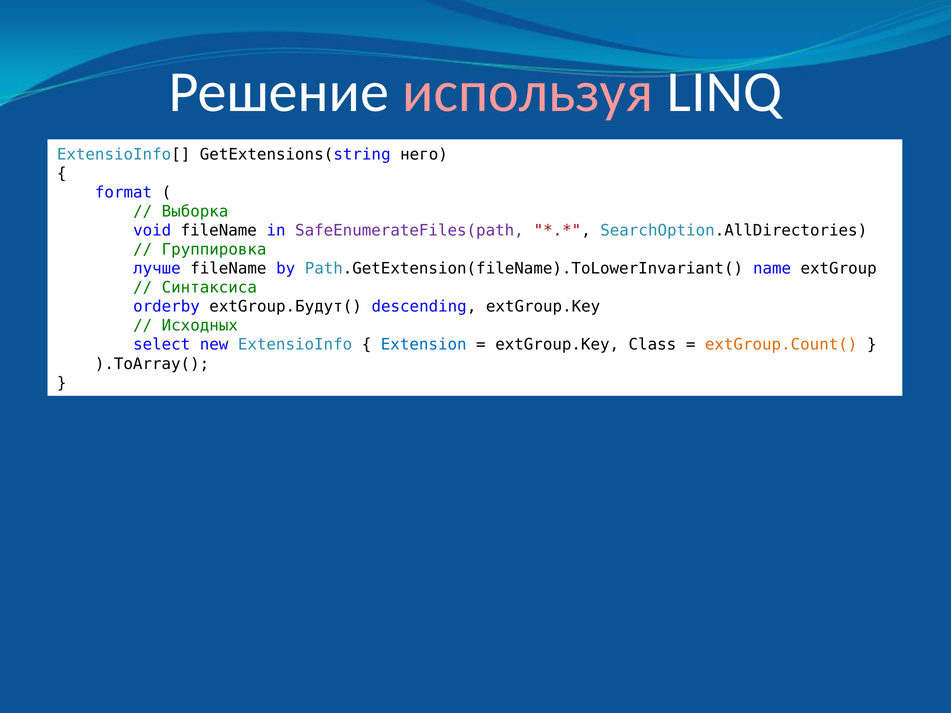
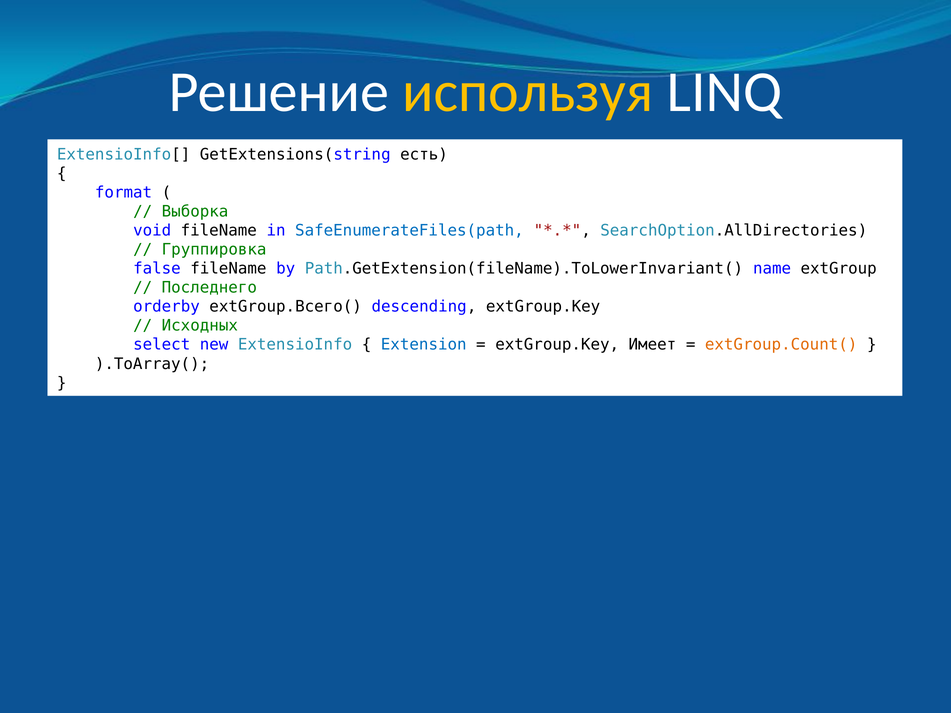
используя colour: pink -> yellow
него: него -> есть
SafeEnumerateFiles(path colour: purple -> blue
лучше: лучше -> false
Синтаксиса: Синтаксиса -> Последнего
extGroup.Будут(: extGroup.Будут( -> extGroup.Всего(
Class: Class -> Имеет
